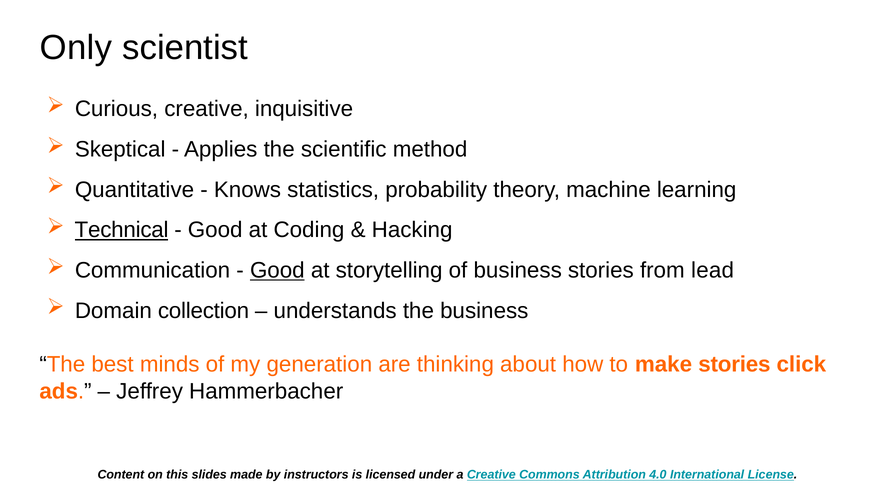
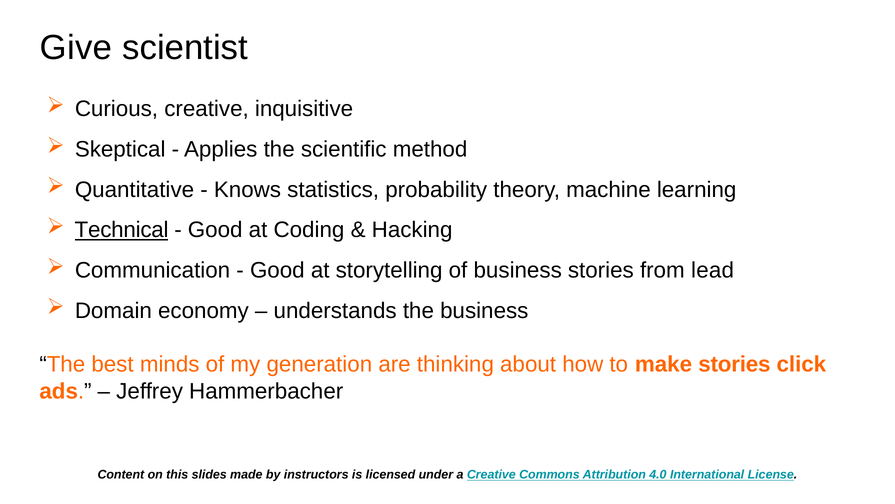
Only: Only -> Give
Good at (277, 270) underline: present -> none
collection: collection -> economy
